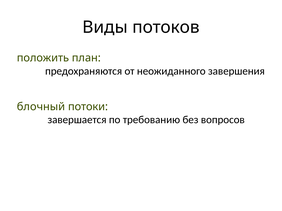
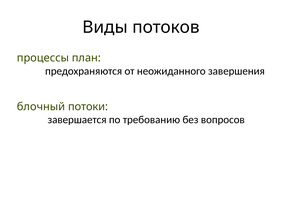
положить: положить -> процессы
